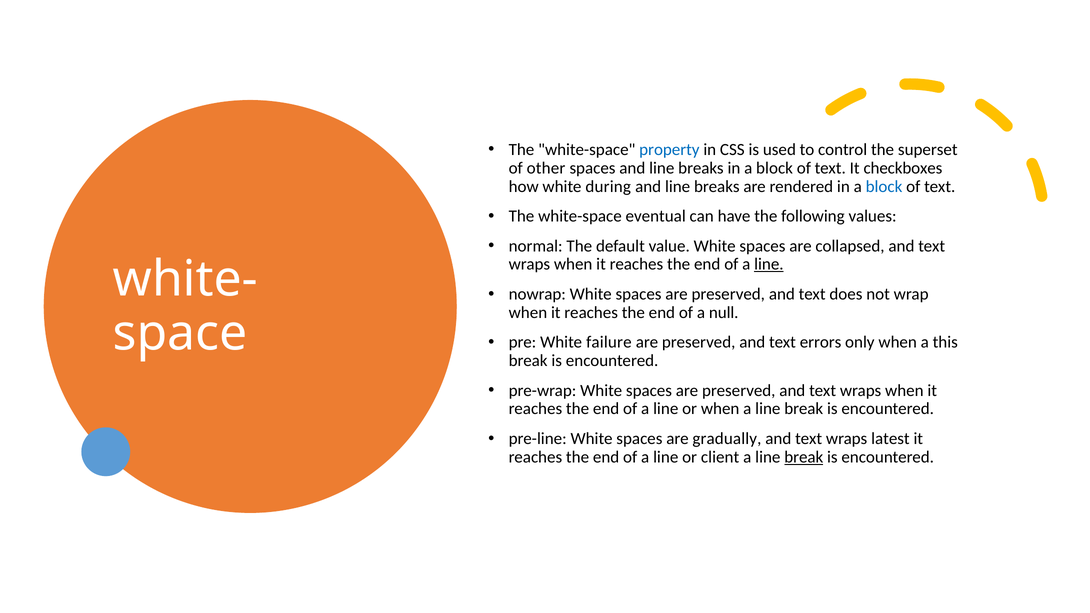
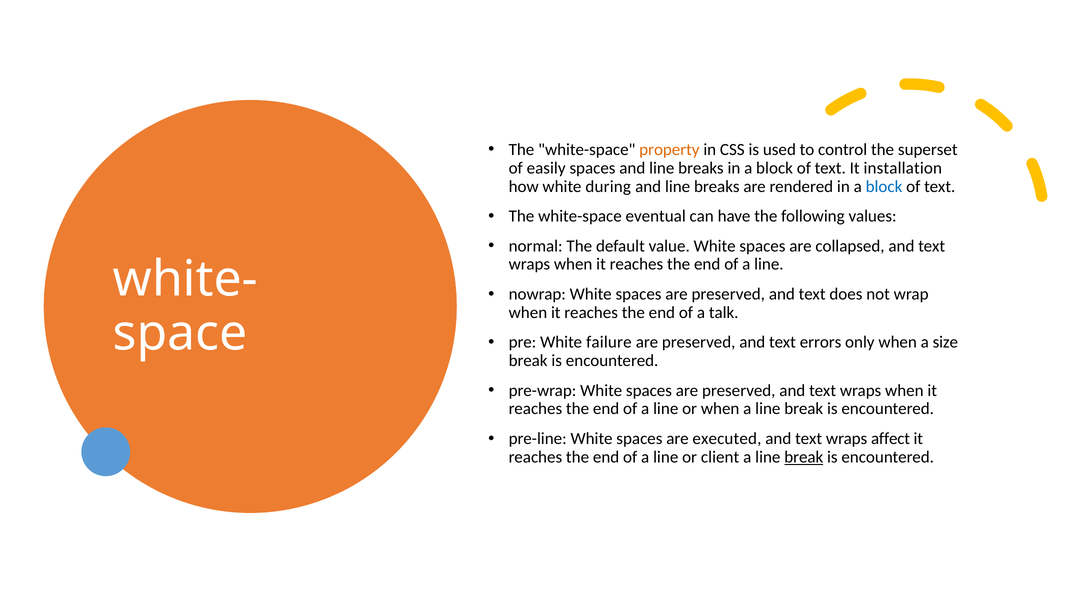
property colour: blue -> orange
other: other -> easily
checkboxes: checkboxes -> installation
line at (769, 264) underline: present -> none
null: null -> talk
this: this -> size
gradually: gradually -> executed
latest: latest -> affect
